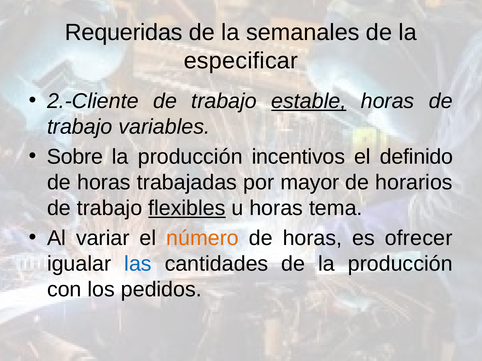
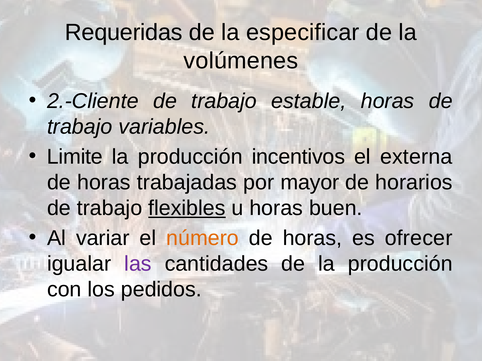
semanales: semanales -> especificar
especificar: especificar -> volúmenes
estable underline: present -> none
Sobre: Sobre -> Limite
definido: definido -> externa
tema: tema -> buen
las colour: blue -> purple
